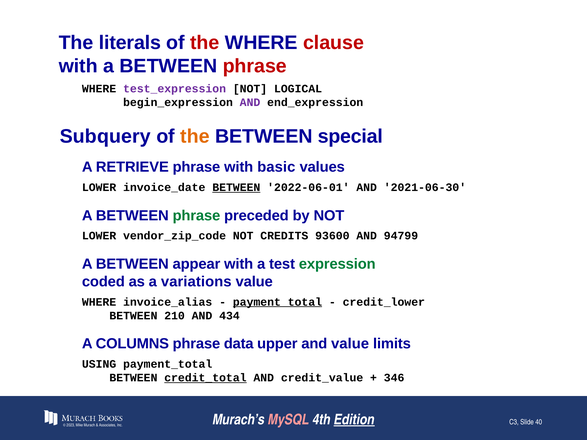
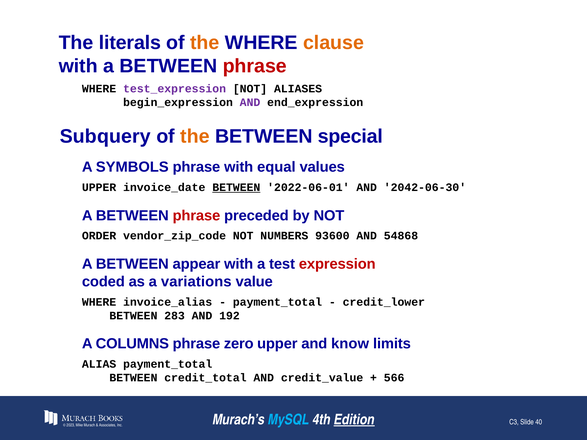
the at (205, 43) colour: red -> orange
clause colour: red -> orange
LOGICAL: LOGICAL -> ALIASES
RETRIEVE: RETRIEVE -> SYMBOLS
basic: basic -> equal
LOWER at (99, 188): LOWER -> UPPER
2021-06-30: 2021-06-30 -> 2042-06-30
phrase at (196, 216) colour: green -> red
LOWER at (99, 236): LOWER -> ORDER
CREDITS: CREDITS -> NUMBERS
94799: 94799 -> 54868
expression colour: green -> red
payment_total at (277, 302) underline: present -> none
210: 210 -> 283
434: 434 -> 192
data: data -> zero
and value: value -> know
USING: USING -> ALIAS
credit_total underline: present -> none
346: 346 -> 566
MySQL colour: pink -> light blue
